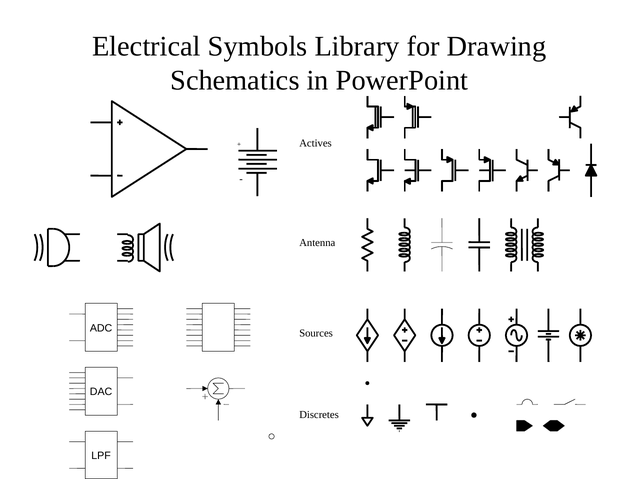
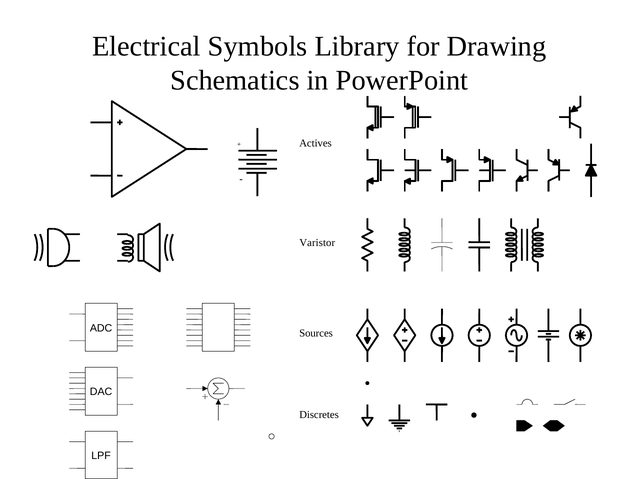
Antenna: Antenna -> Varistor
